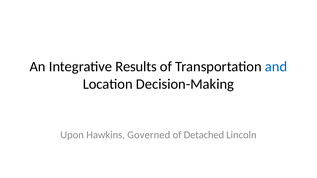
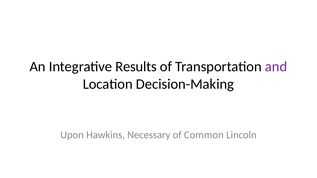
and colour: blue -> purple
Governed: Governed -> Necessary
Detached: Detached -> Common
